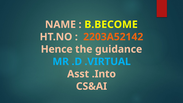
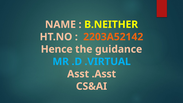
B.BECOME: B.BECOME -> B.NEITHER
.Into: .Into -> .Asst
